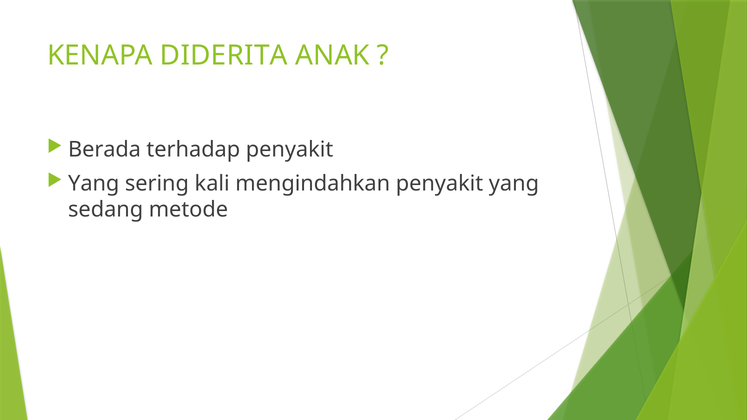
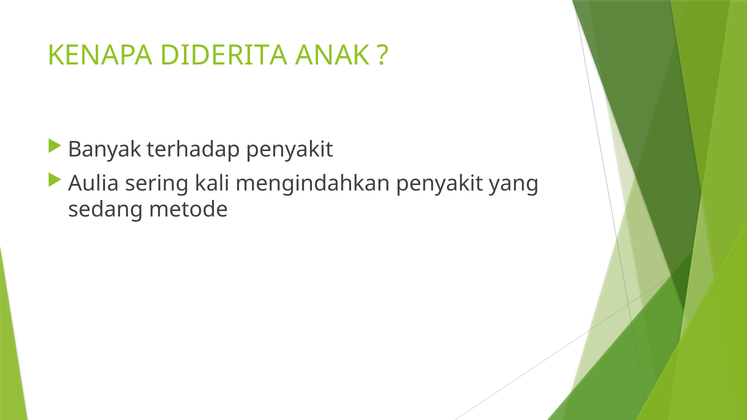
Berada: Berada -> Banyak
Yang at (94, 184): Yang -> Aulia
